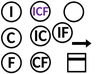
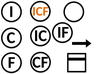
ICF colour: purple -> orange
